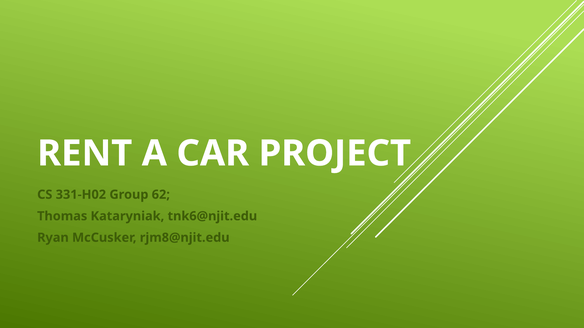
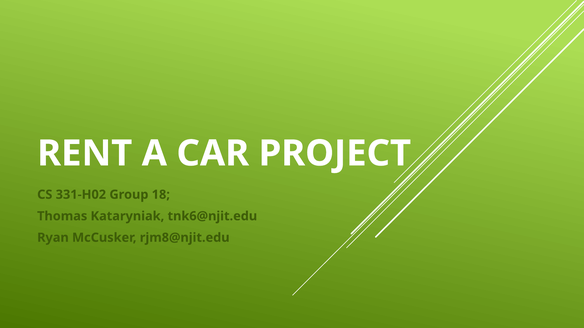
62: 62 -> 18
